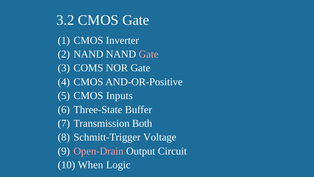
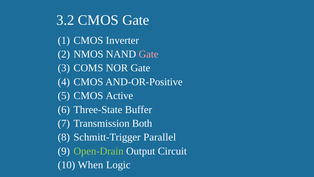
NAND at (88, 54): NAND -> NMOS
Inputs: Inputs -> Active
Voltage: Voltage -> Parallel
Open-Drain colour: pink -> light green
